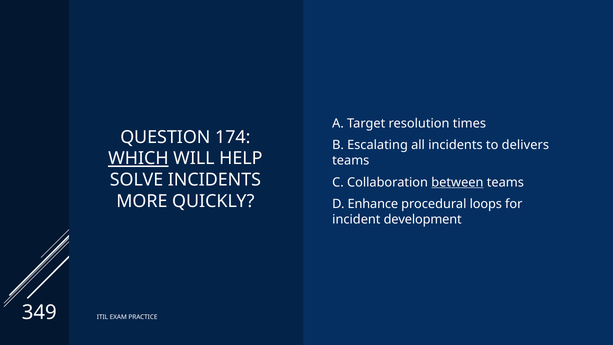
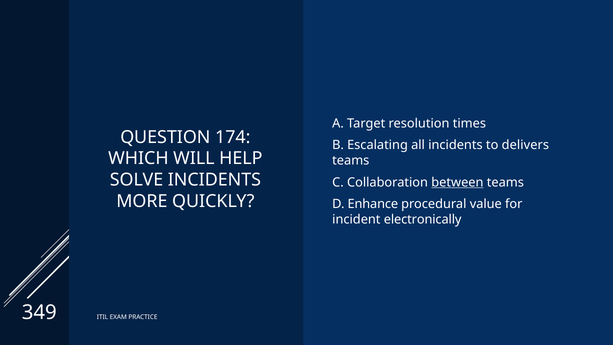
WHICH underline: present -> none
loops: loops -> value
development: development -> electronically
